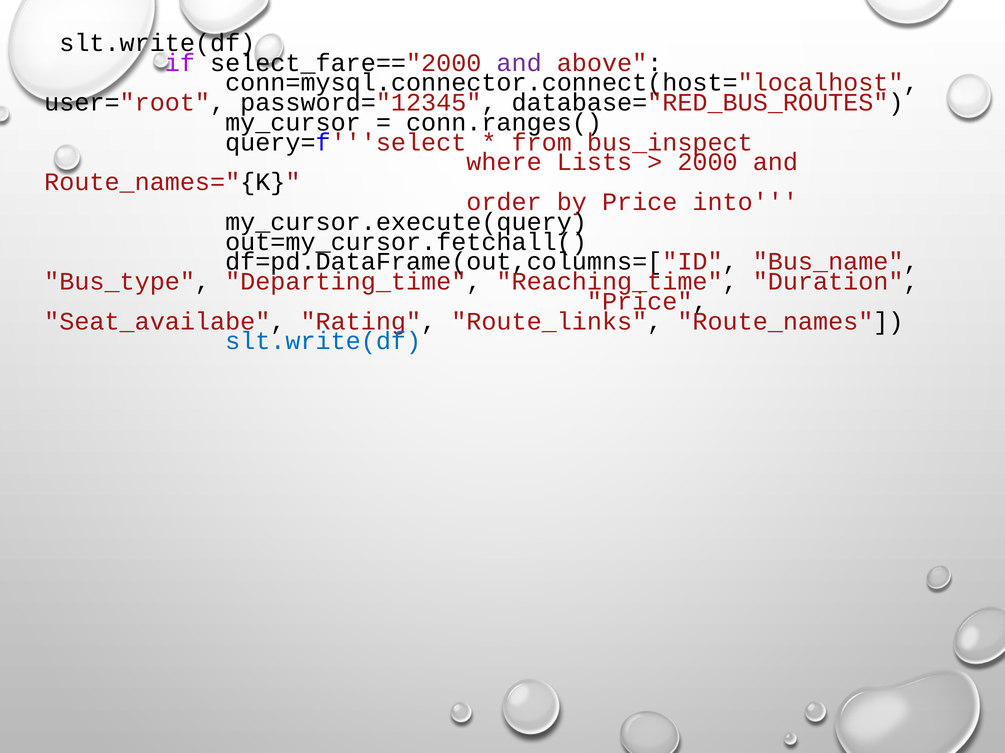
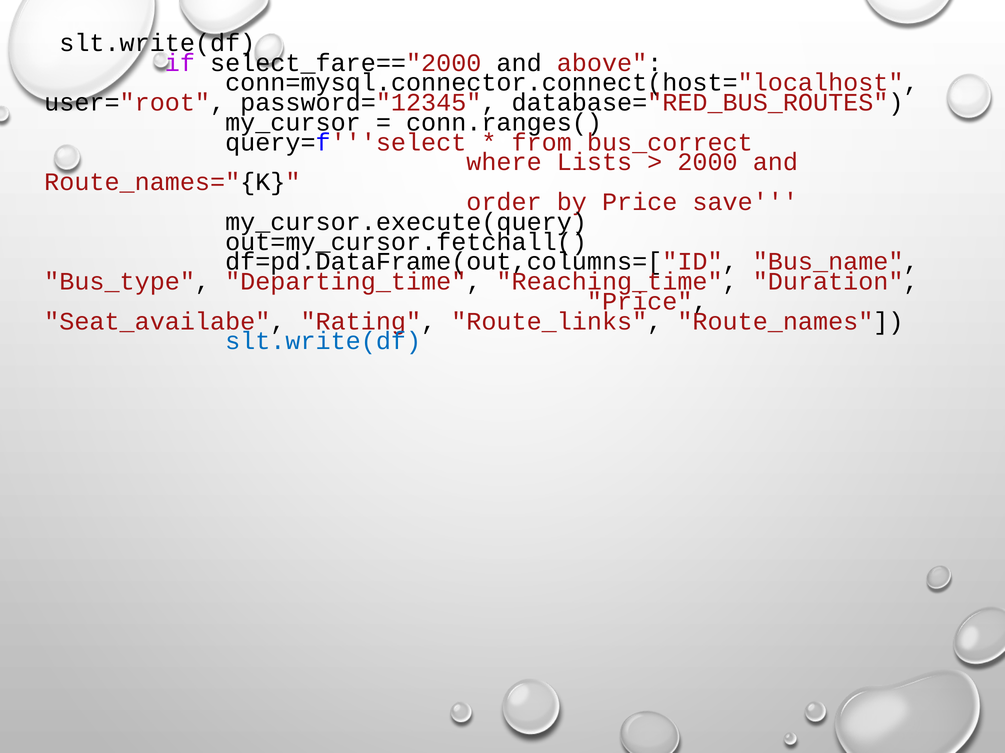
and at (519, 63) colour: purple -> black
bus_inspect: bus_inspect -> bus_correct
into: into -> save
